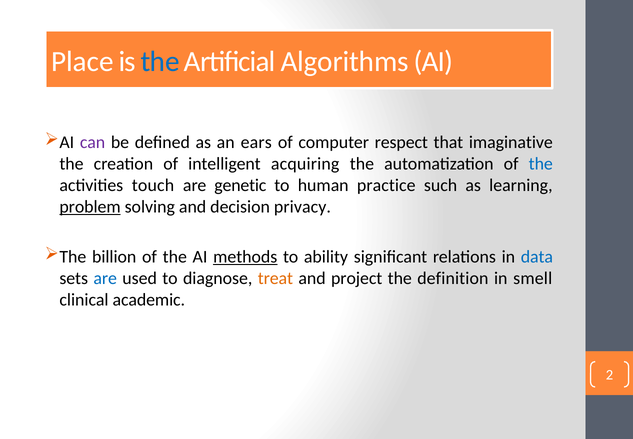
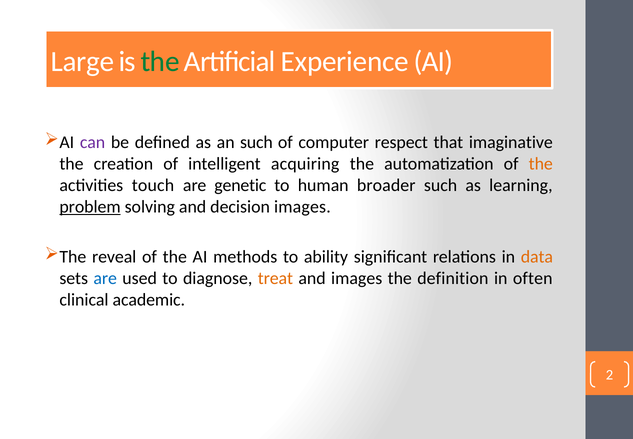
Place: Place -> Large
the at (160, 61) colour: blue -> green
Algorithms: Algorithms -> Experience
an ears: ears -> such
the at (541, 164) colour: blue -> orange
practice: practice -> broader
decision privacy: privacy -> images
billion: billion -> reveal
methods underline: present -> none
data colour: blue -> orange
and project: project -> images
smell: smell -> often
